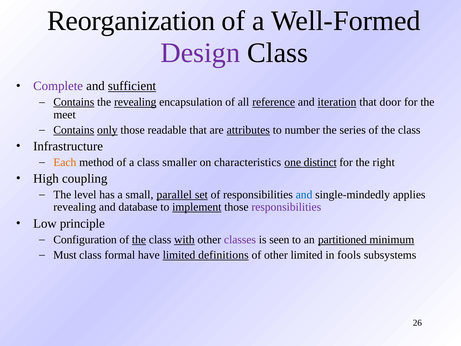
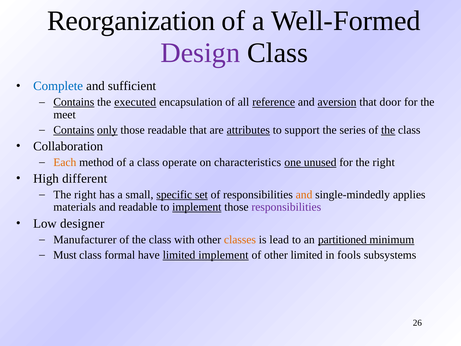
Complete colour: purple -> blue
sufficient underline: present -> none
the revealing: revealing -> executed
iteration: iteration -> aversion
number: number -> support
the at (388, 130) underline: none -> present
Infrastructure: Infrastructure -> Collaboration
smaller: smaller -> operate
distinct: distinct -> unused
coupling: coupling -> different
level at (85, 195): level -> right
parallel: parallel -> specific
and at (304, 195) colour: blue -> orange
revealing at (75, 207): revealing -> materials
and database: database -> readable
principle: principle -> designer
Configuration: Configuration -> Manufacturer
the at (139, 239) underline: present -> none
with underline: present -> none
classes colour: purple -> orange
seen: seen -> lead
limited definitions: definitions -> implement
